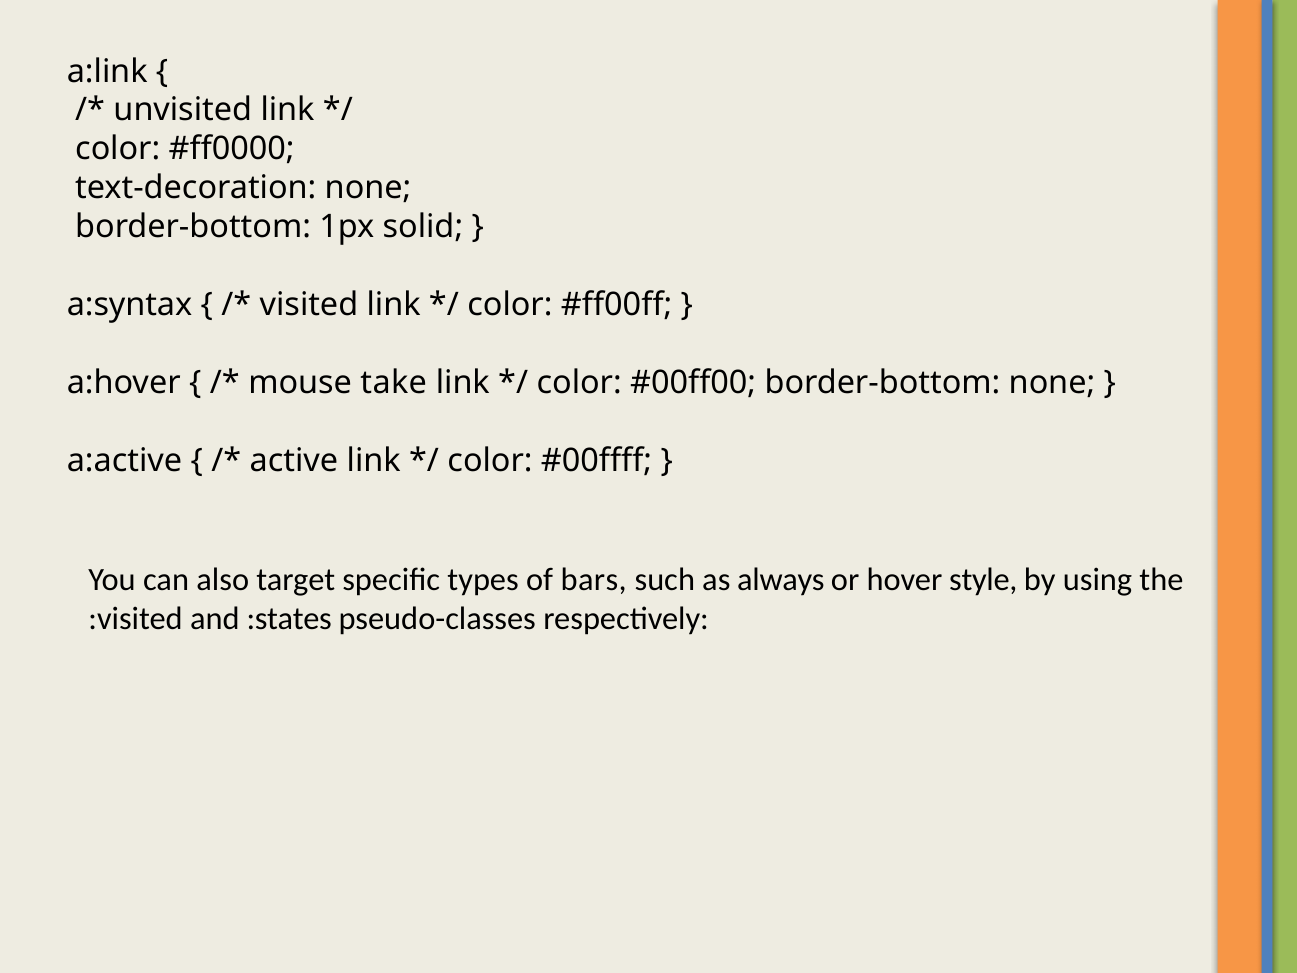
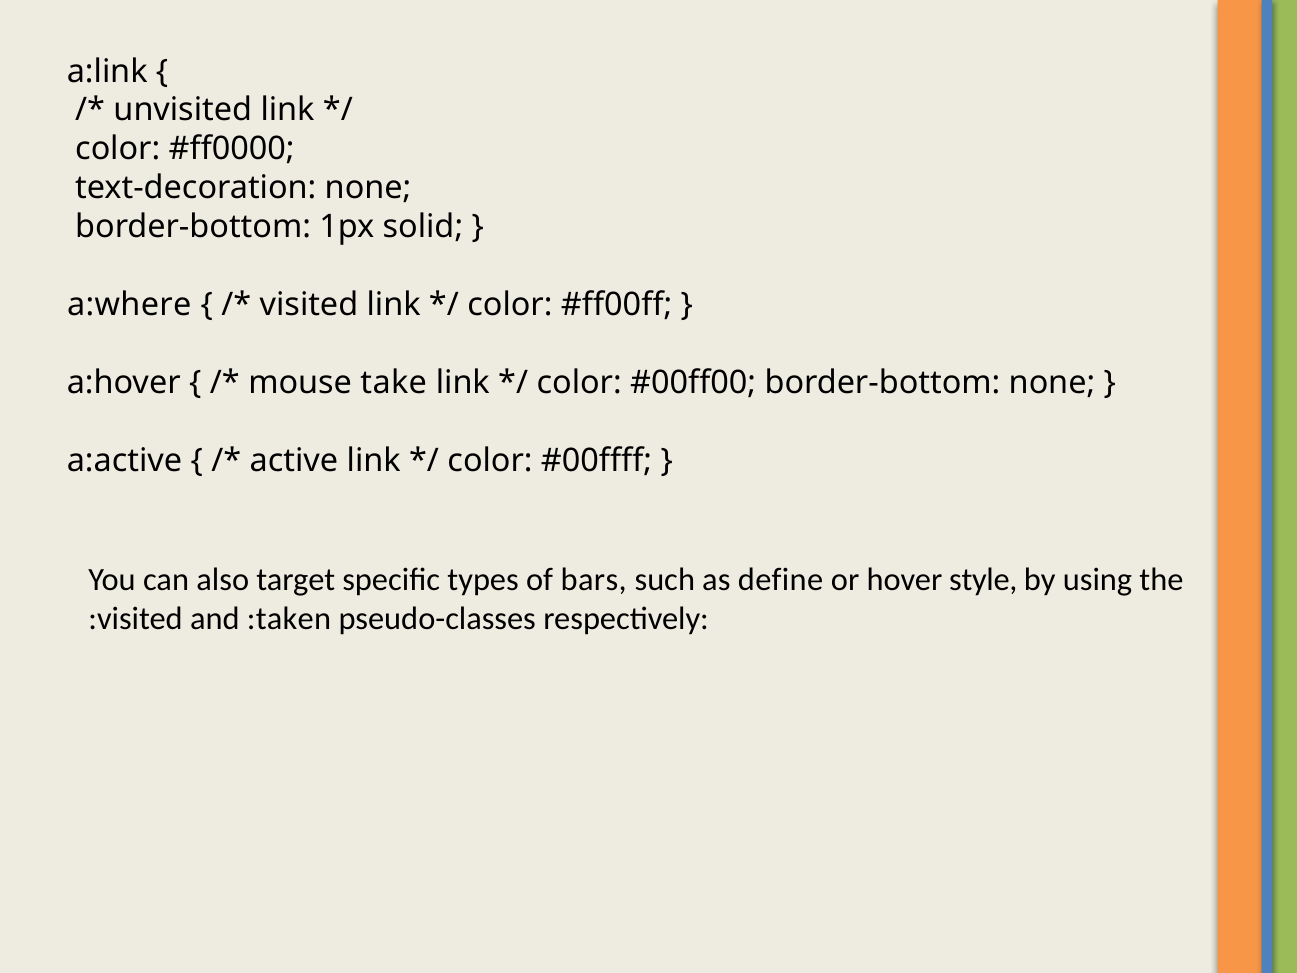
a:syntax: a:syntax -> a:where
always: always -> define
:states: :states -> :taken
